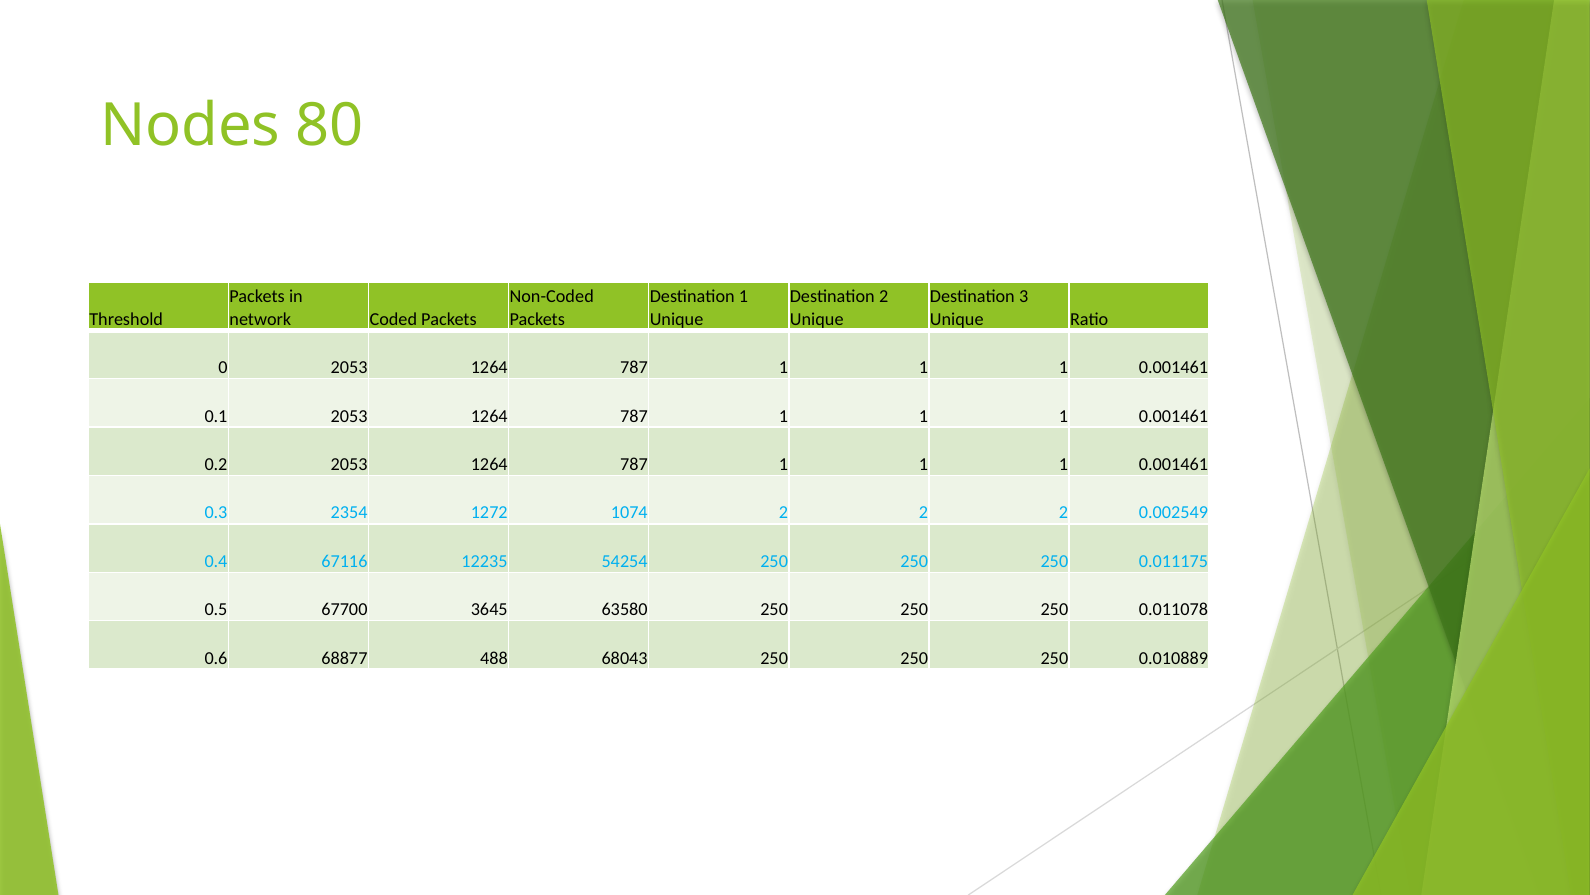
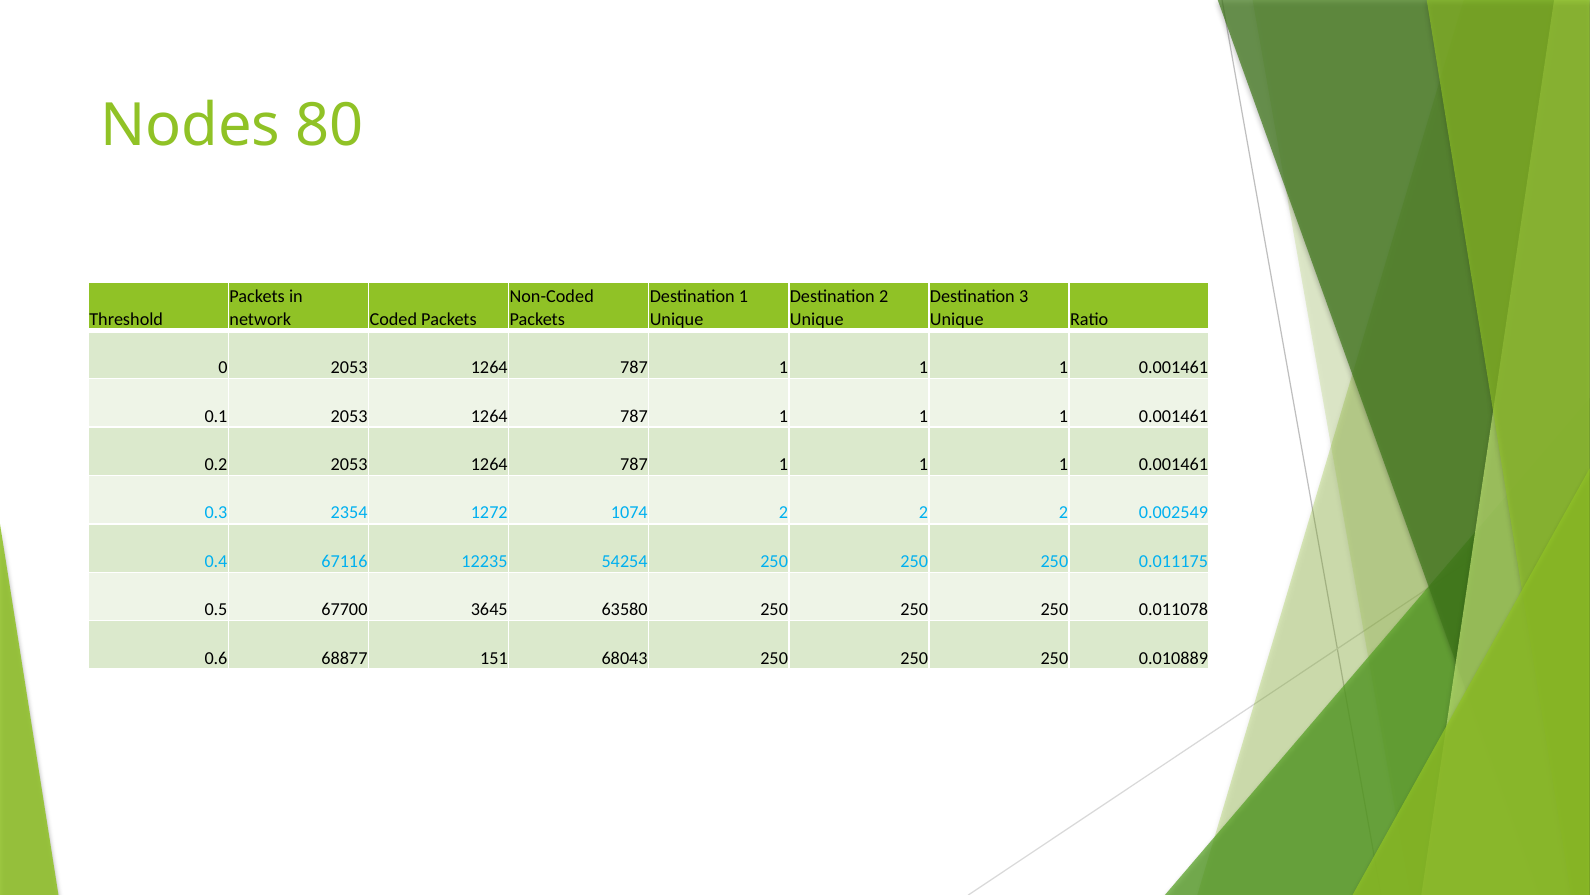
488: 488 -> 151
